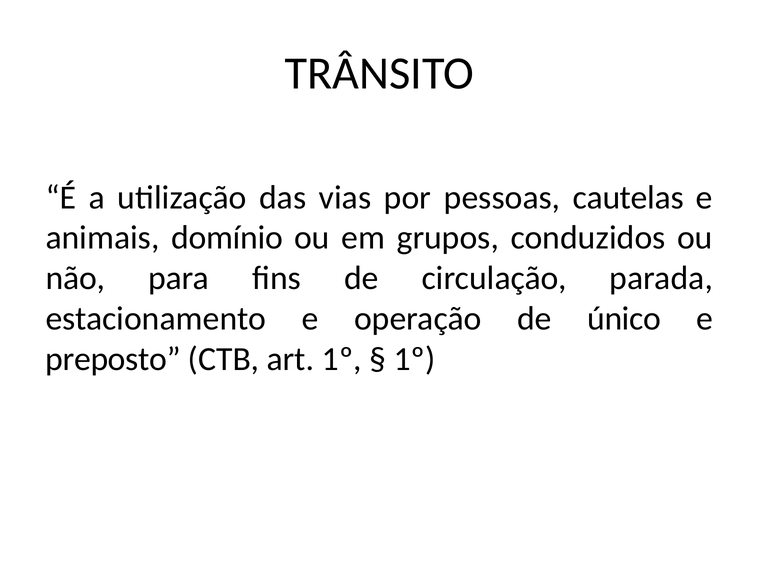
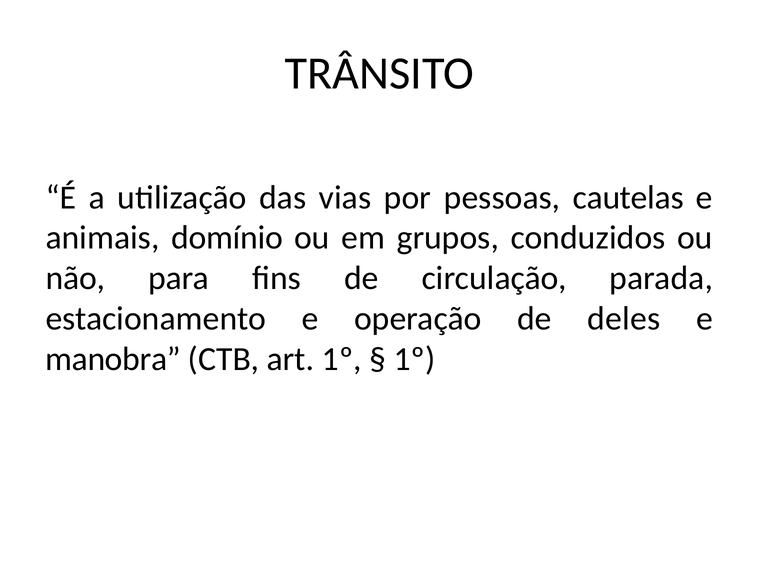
único: único -> deles
preposto: preposto -> manobra
